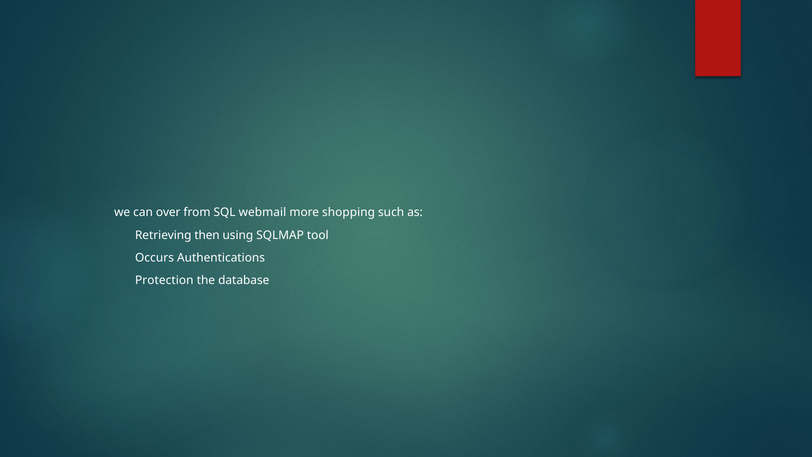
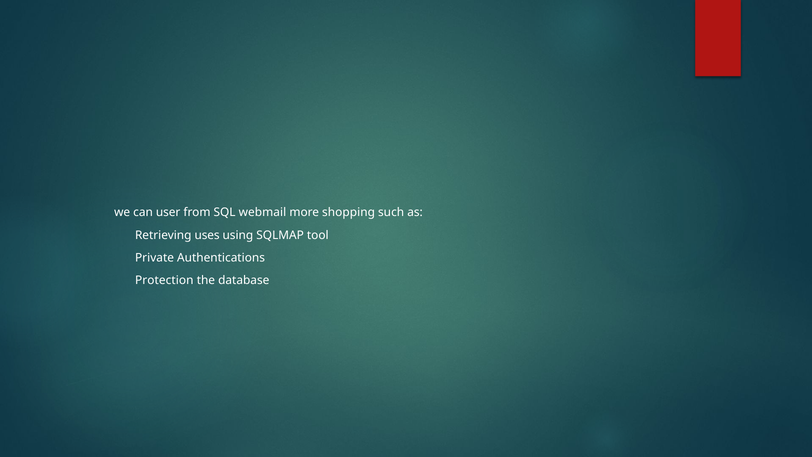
over: over -> user
then: then -> uses
Occurs: Occurs -> Private
